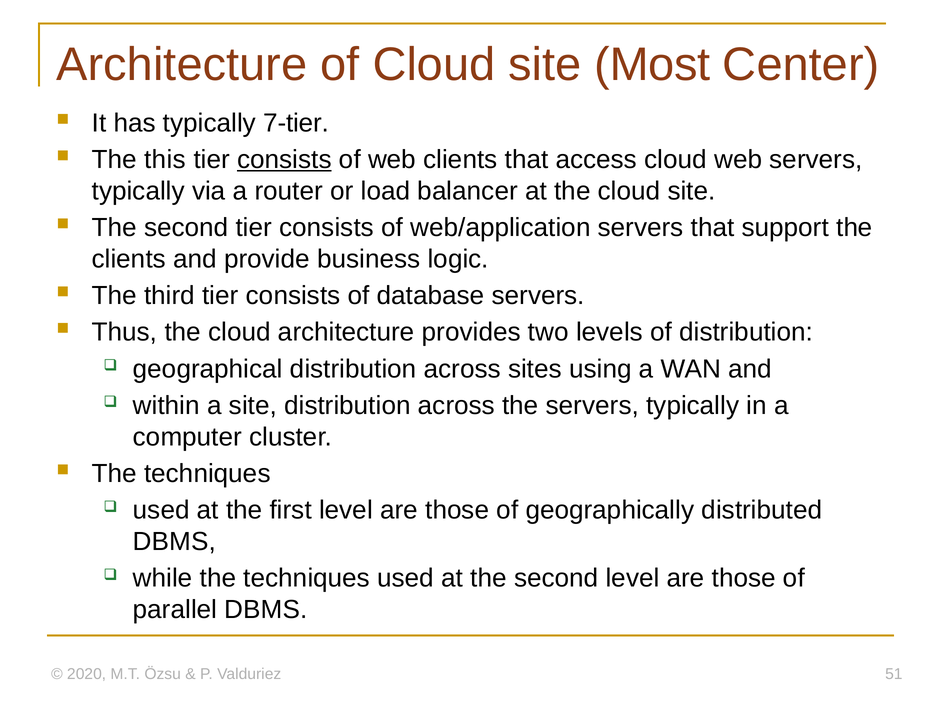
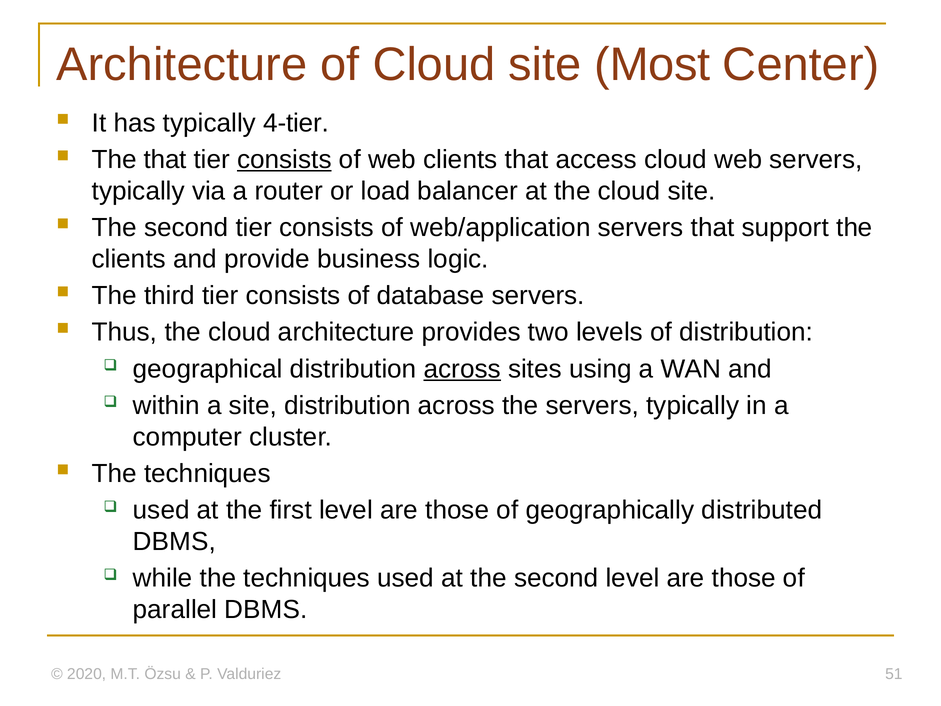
7-tier: 7-tier -> 4-tier
The this: this -> that
across at (462, 369) underline: none -> present
